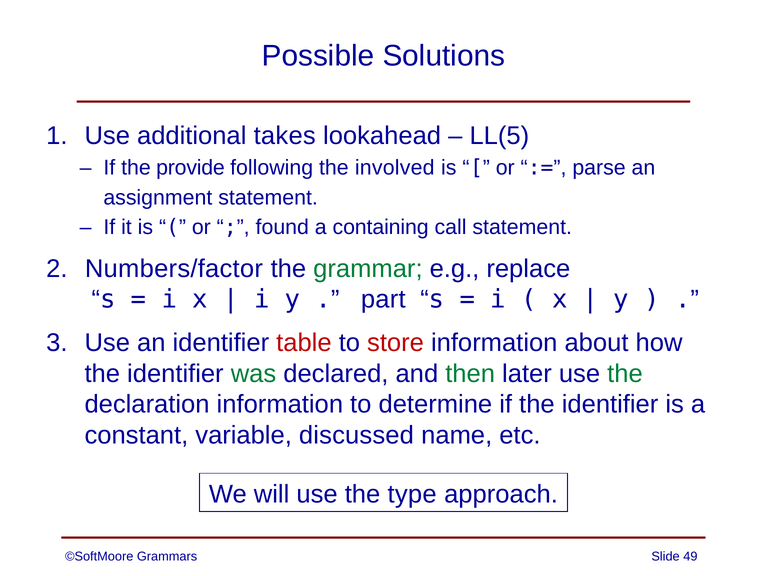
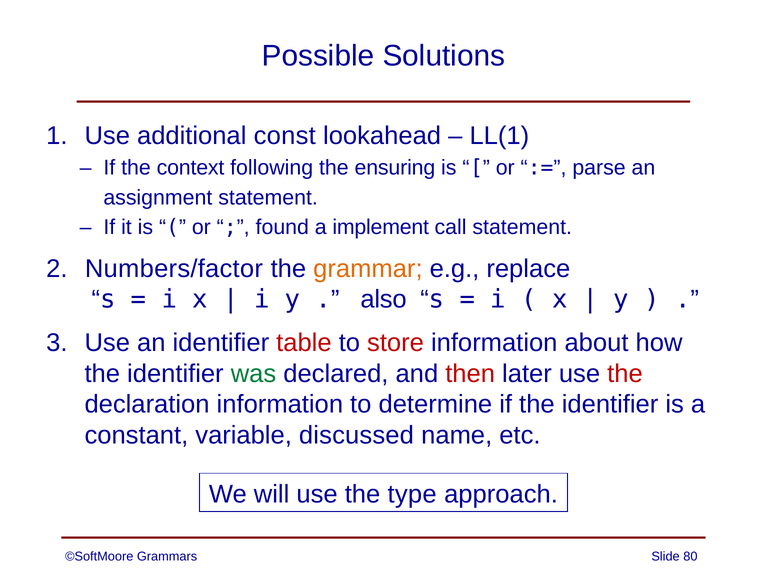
takes: takes -> const
LL(5: LL(5 -> LL(1
provide: provide -> context
involved: involved -> ensuring
containing: containing -> implement
grammar colour: green -> orange
part: part -> also
then colour: green -> red
the at (625, 373) colour: green -> red
49: 49 -> 80
